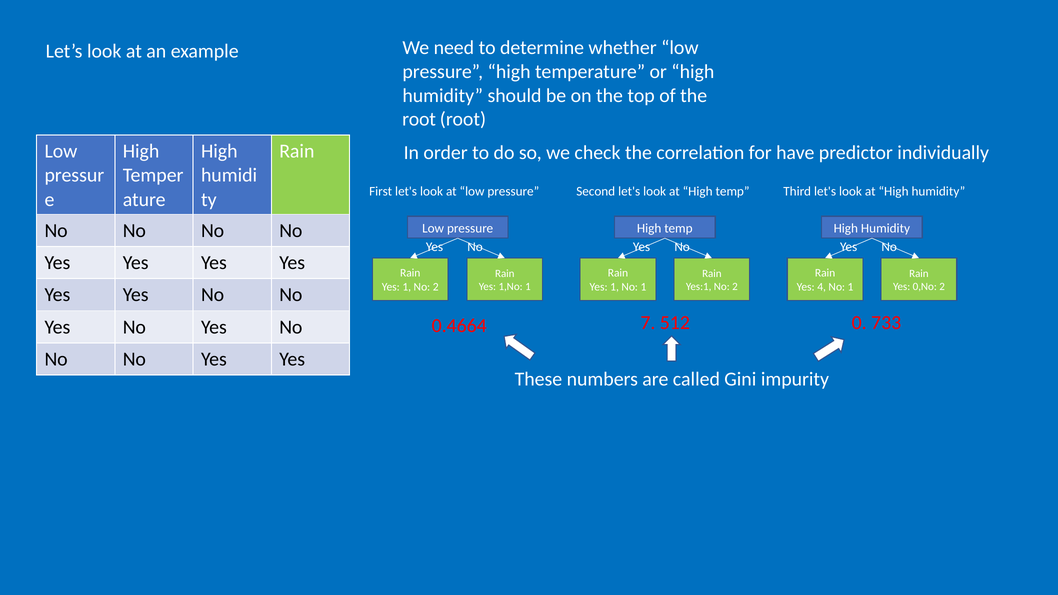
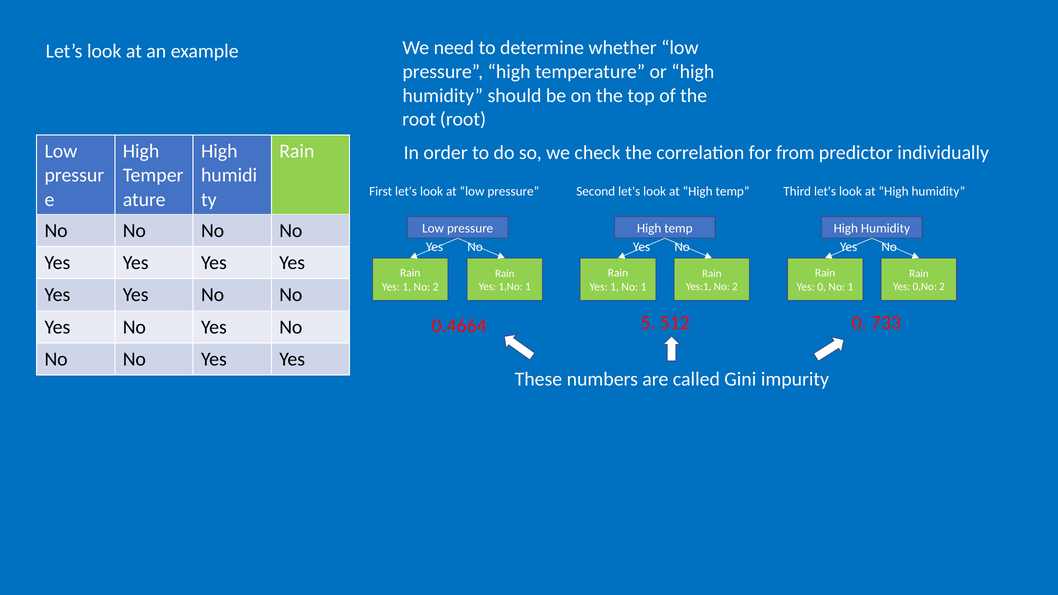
have: have -> from
Yes 4: 4 -> 0
7: 7 -> 5
